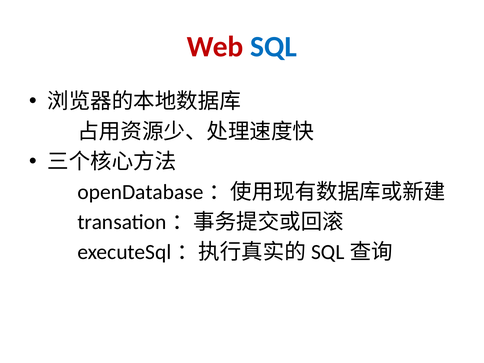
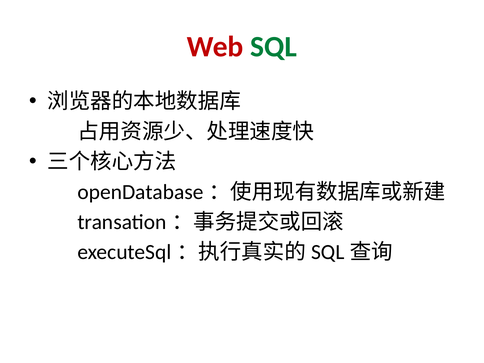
SQL colour: blue -> green
